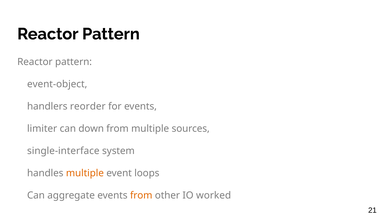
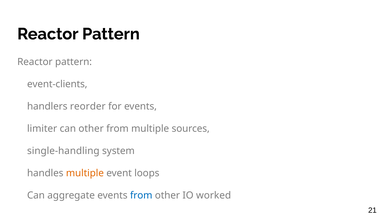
event-object: event-object -> event-clients
can down: down -> other
single-interface: single-interface -> single-handling
from at (141, 195) colour: orange -> blue
